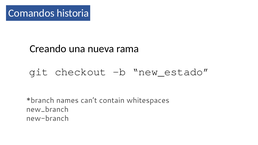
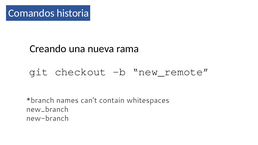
new_estado: new_estado -> new_remote
